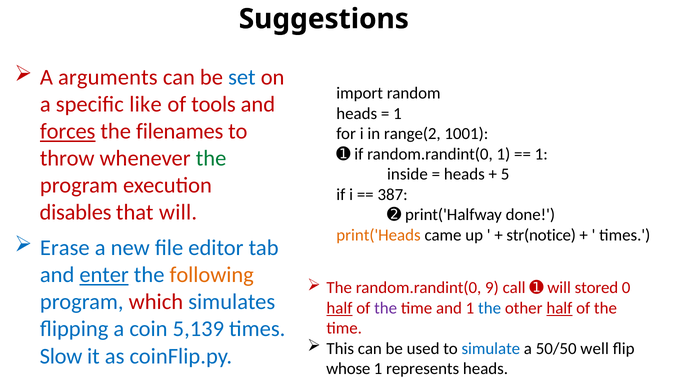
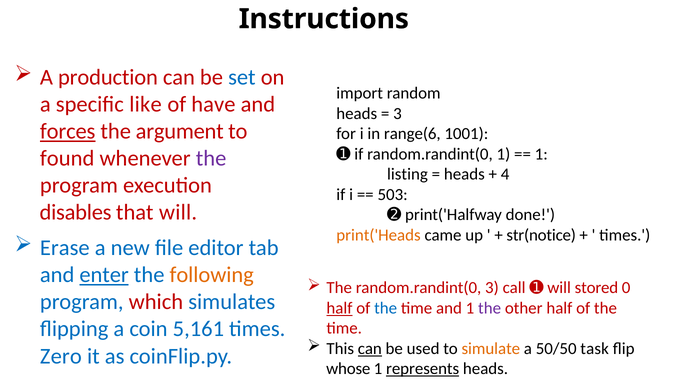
Suggestions: Suggestions -> Instructions
arguments: arguments -> production
tools: tools -> have
1 at (397, 114): 1 -> 3
filenames: filenames -> argument
range(2: range(2 -> range(6
throw: throw -> found
the at (211, 159) colour: green -> purple
inside: inside -> listing
5: 5 -> 4
387: 387 -> 503
random.randint(0 9: 9 -> 3
the at (386, 308) colour: purple -> blue
the at (490, 308) colour: blue -> purple
half at (559, 308) underline: present -> none
5,139: 5,139 -> 5,161
can at (370, 349) underline: none -> present
simulate colour: blue -> orange
well: well -> task
Slow: Slow -> Zero
represents underline: none -> present
